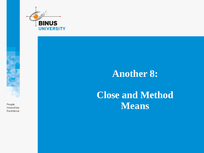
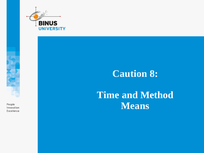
Another: Another -> Caution
Close: Close -> Time
